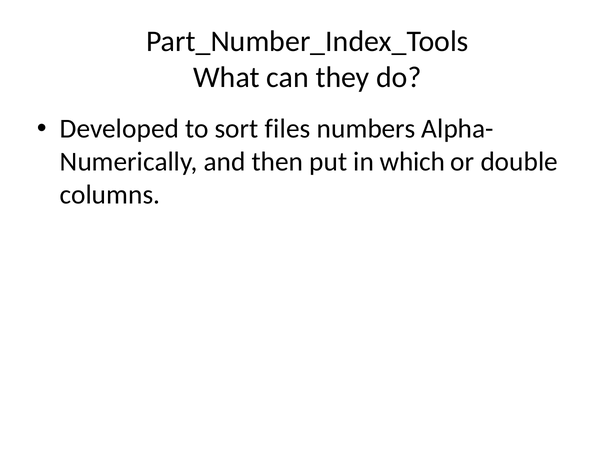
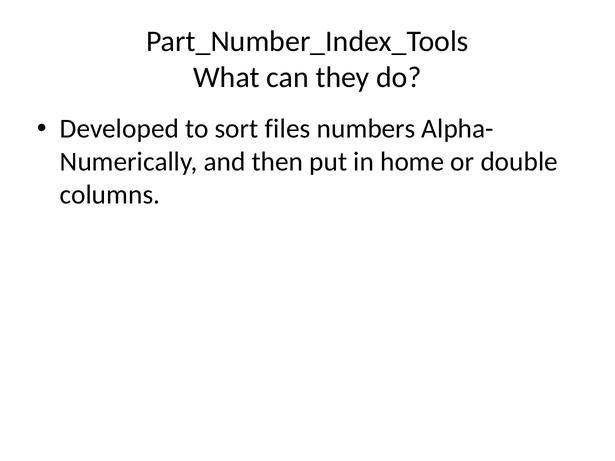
which: which -> home
